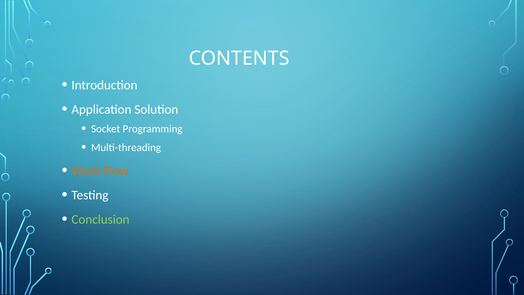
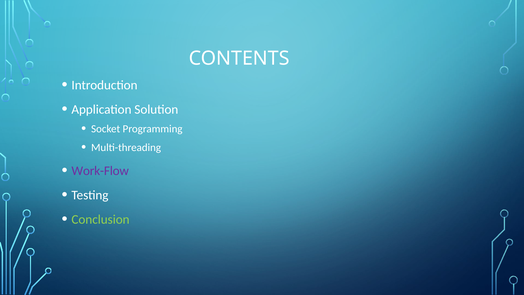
Work-Flow colour: orange -> purple
